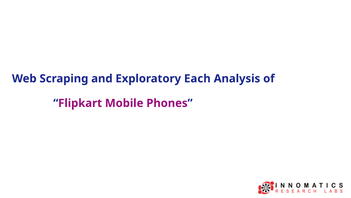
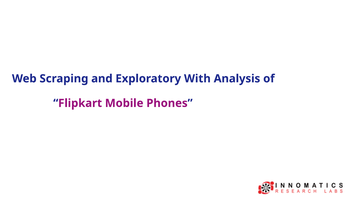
Each: Each -> With
